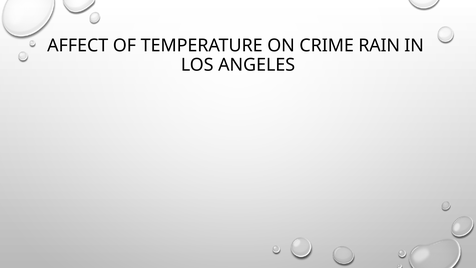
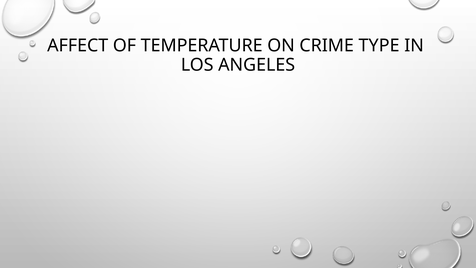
RAIN: RAIN -> TYPE
